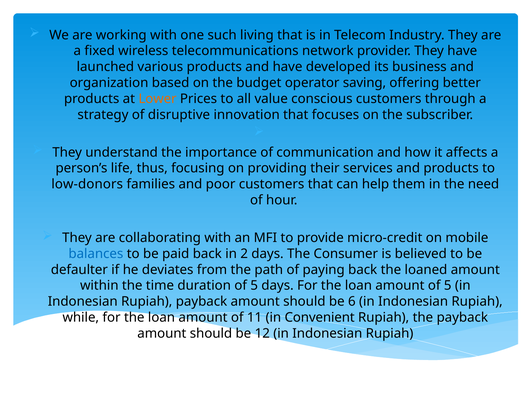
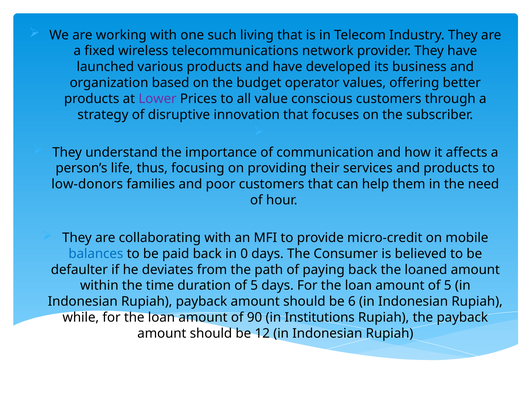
saving: saving -> values
Lower colour: orange -> purple
2: 2 -> 0
11: 11 -> 90
Convenient: Convenient -> Institutions
